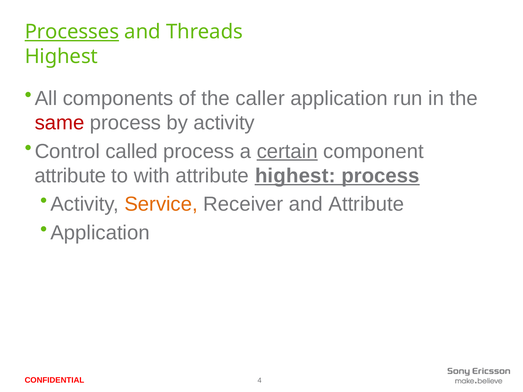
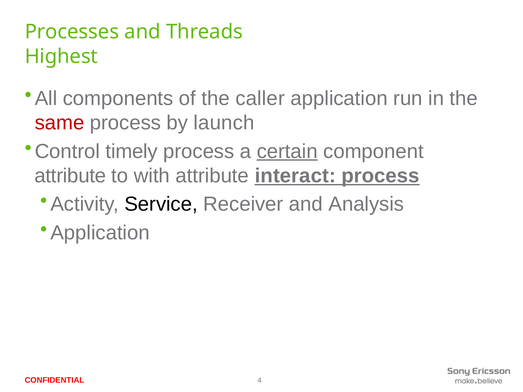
Processes underline: present -> none
by activity: activity -> launch
called: called -> timely
attribute highest: highest -> interact
Service colour: orange -> black
and Attribute: Attribute -> Analysis
